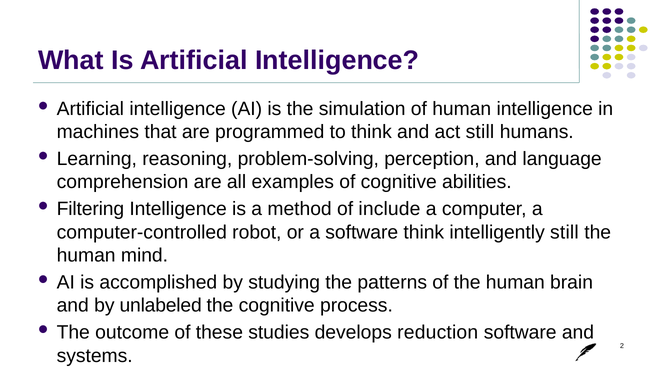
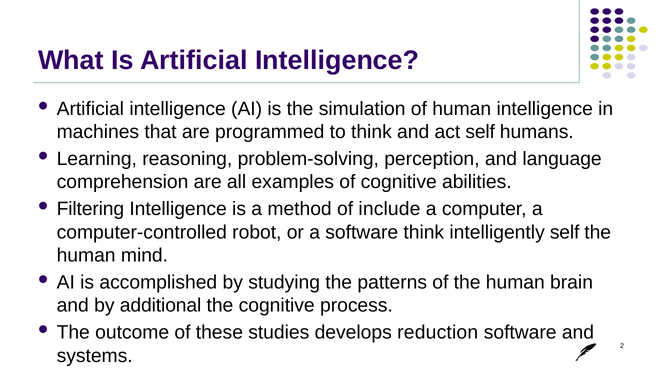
act still: still -> self
intelligently still: still -> self
unlabeled: unlabeled -> additional
